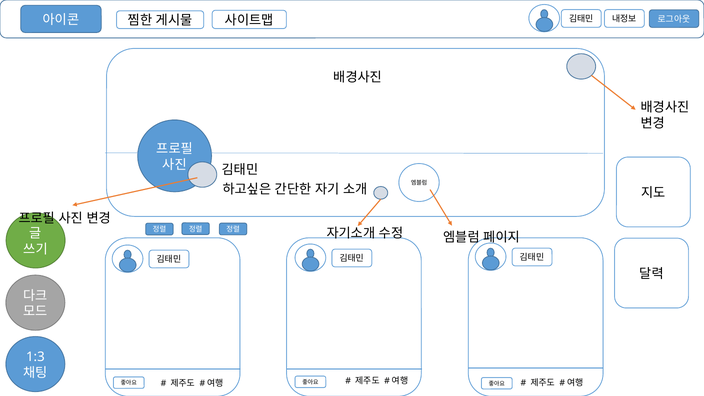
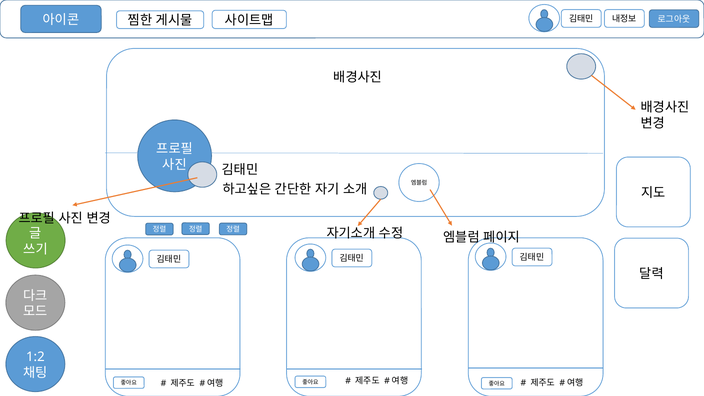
1:3: 1:3 -> 1:2
